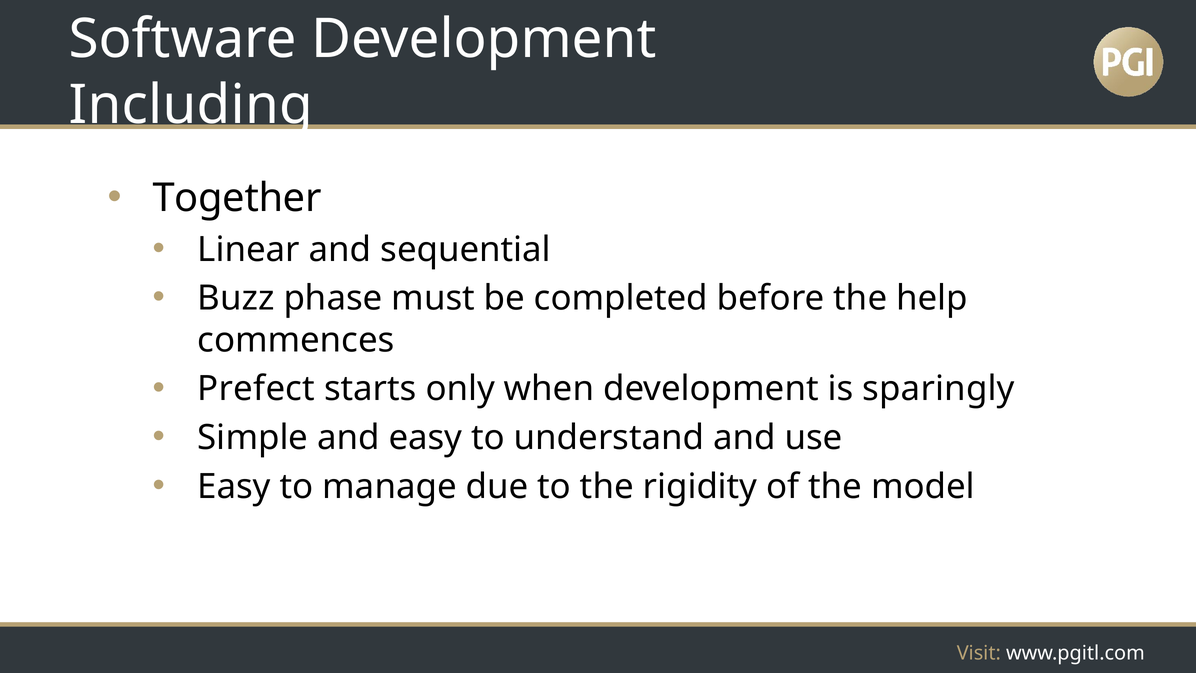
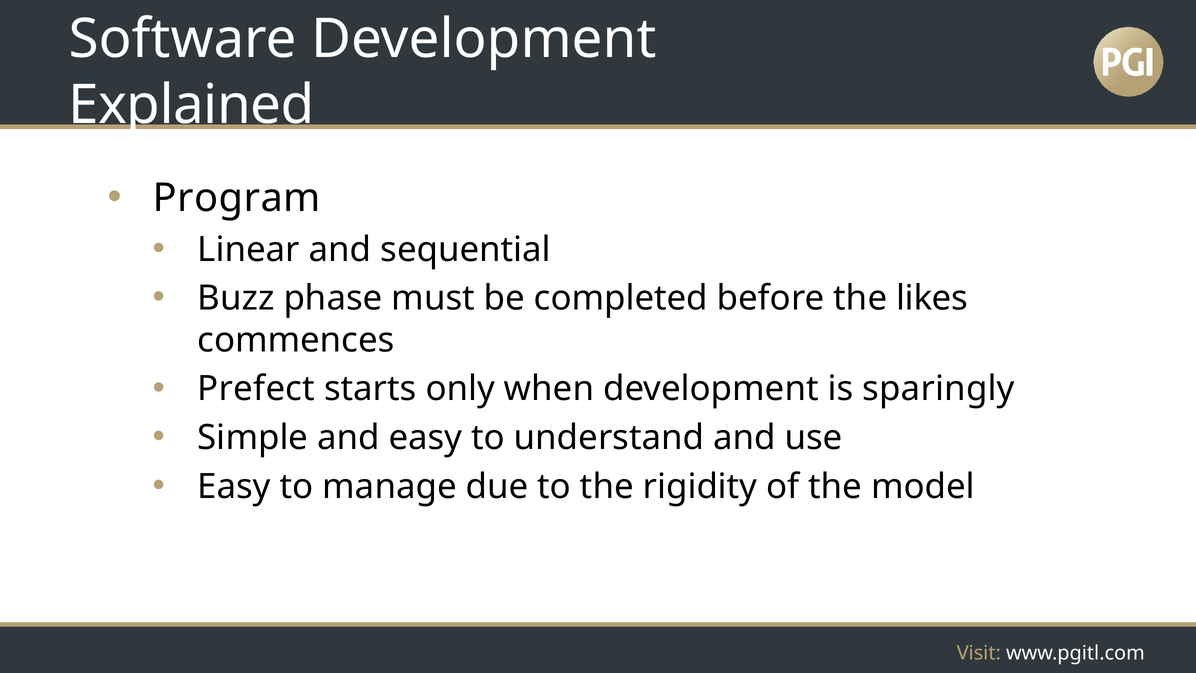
Including: Including -> Explained
Together: Together -> Program
help: help -> likes
